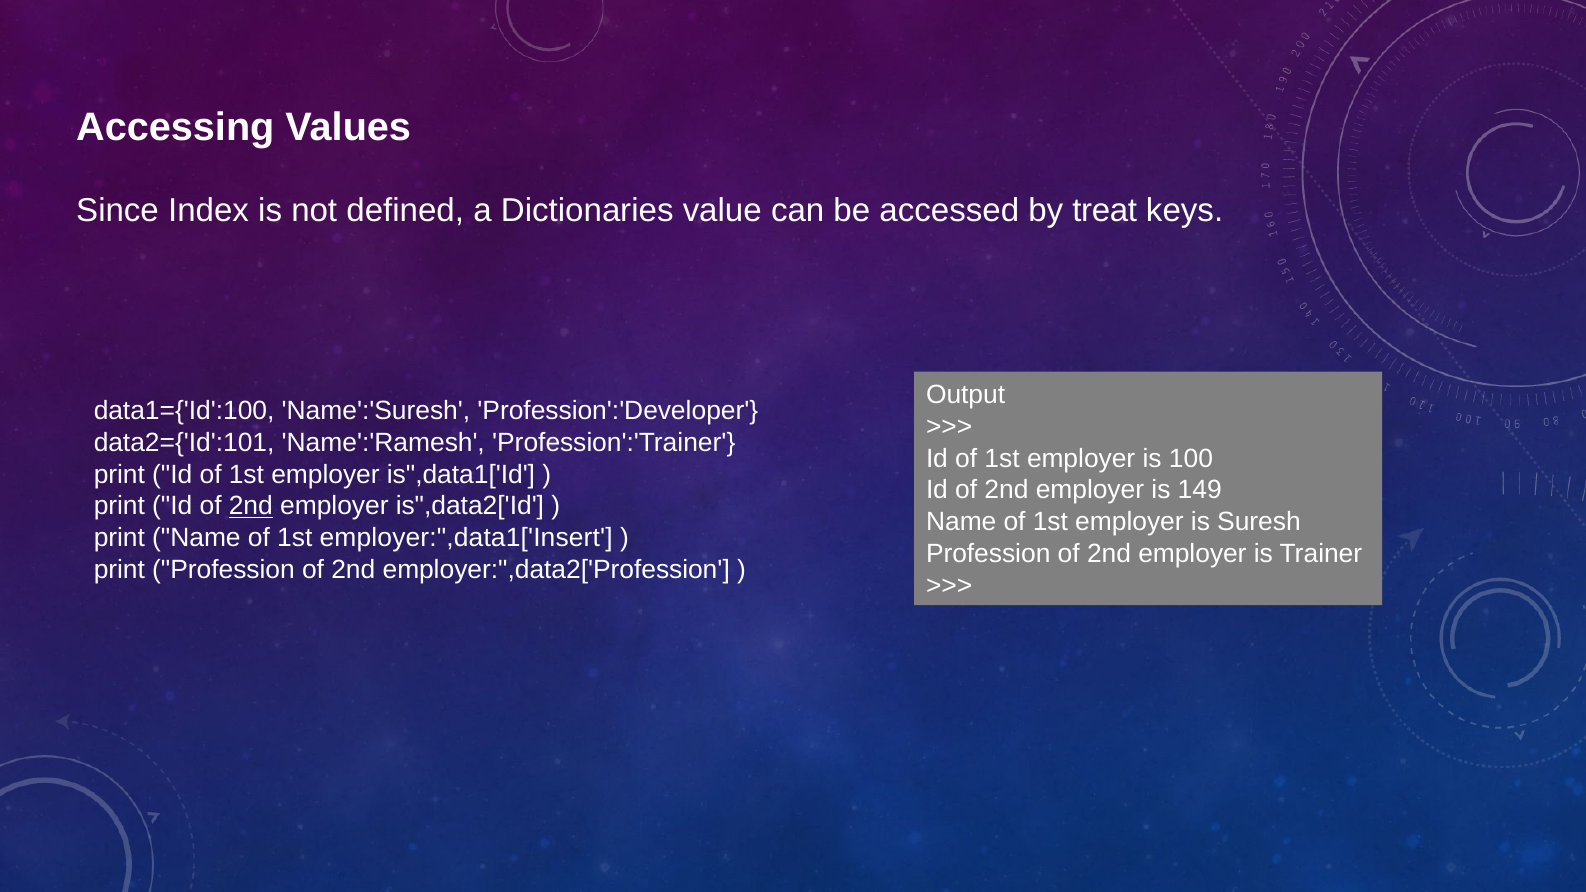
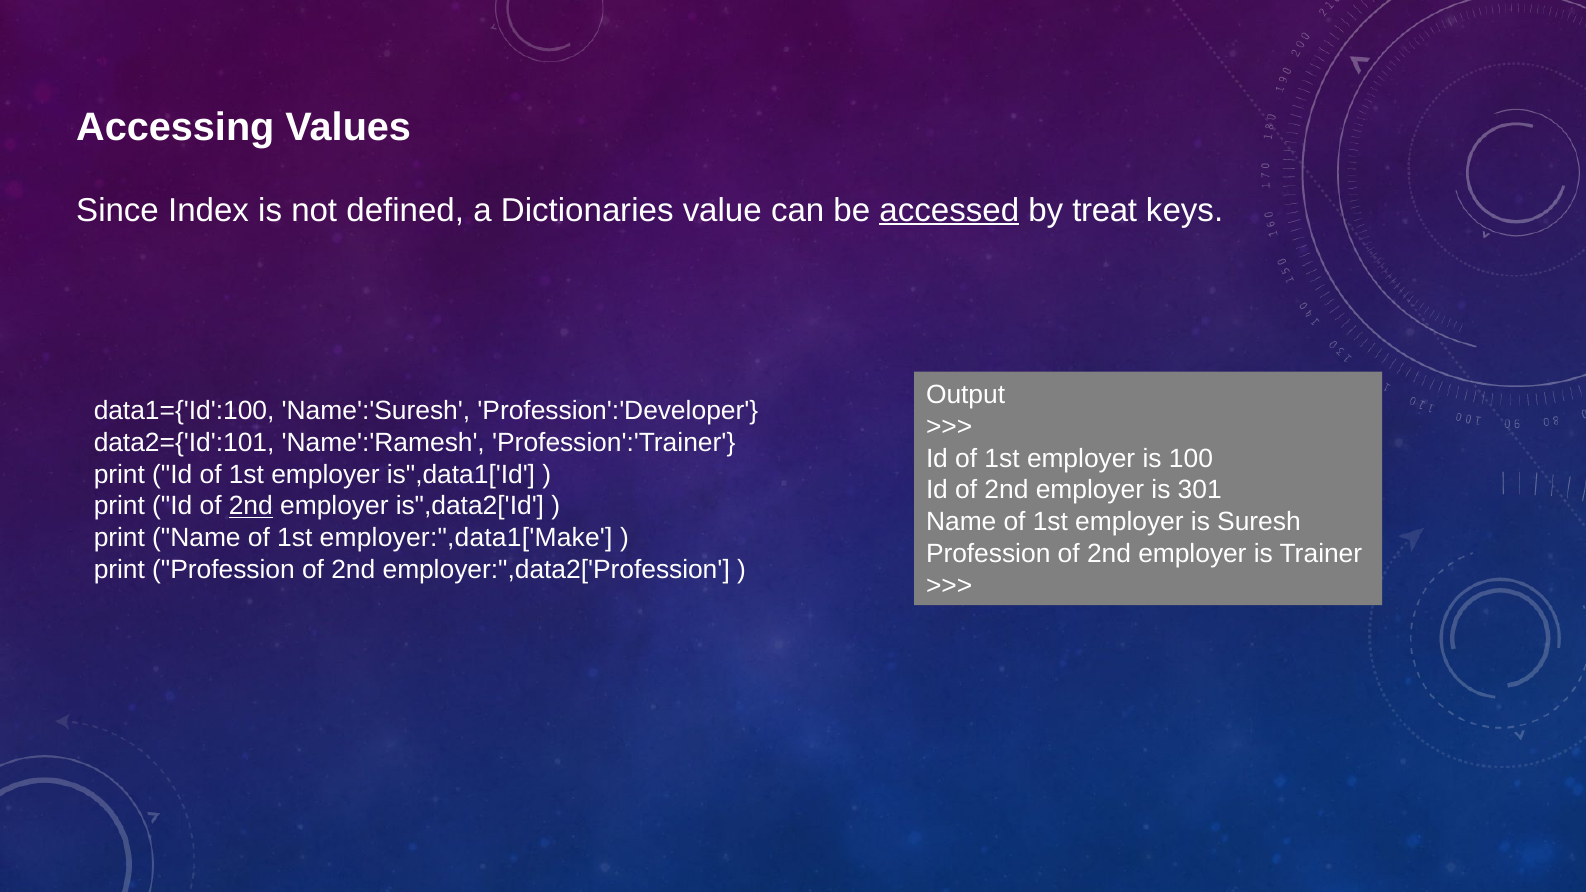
accessed underline: none -> present
149: 149 -> 301
employer:",data1['Insert: employer:",data1['Insert -> employer:",data1['Make
